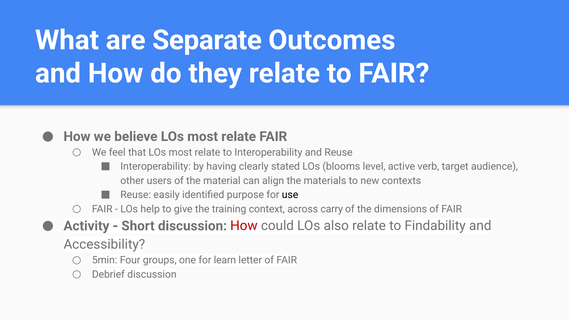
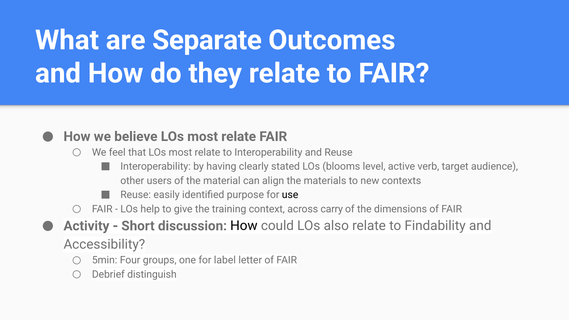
How at (244, 226) colour: red -> black
learn: learn -> label
Debrief discussion: discussion -> distinguish
